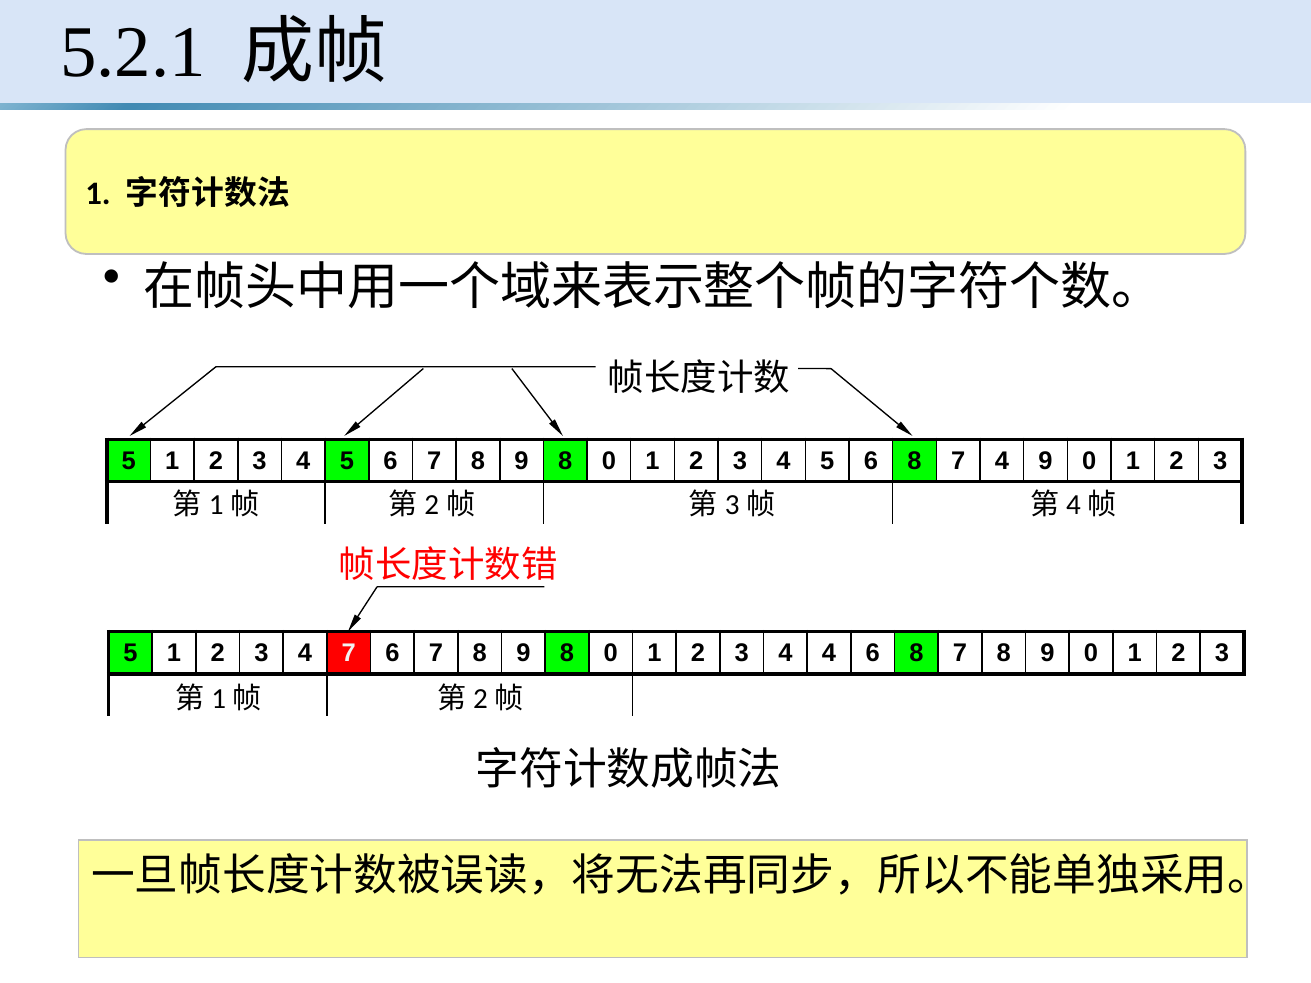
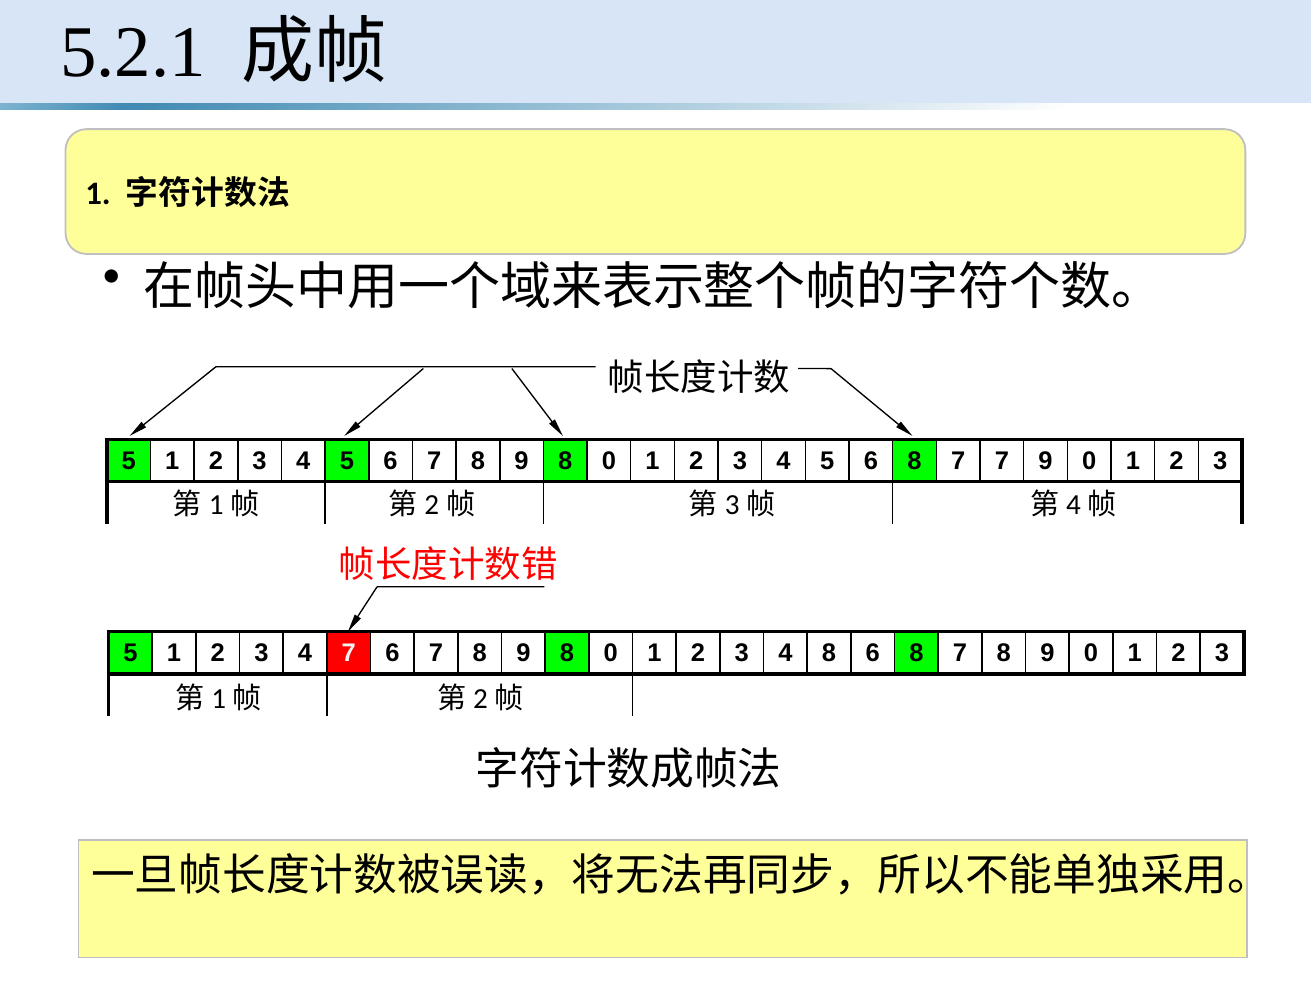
7 4: 4 -> 7
4 4: 4 -> 8
